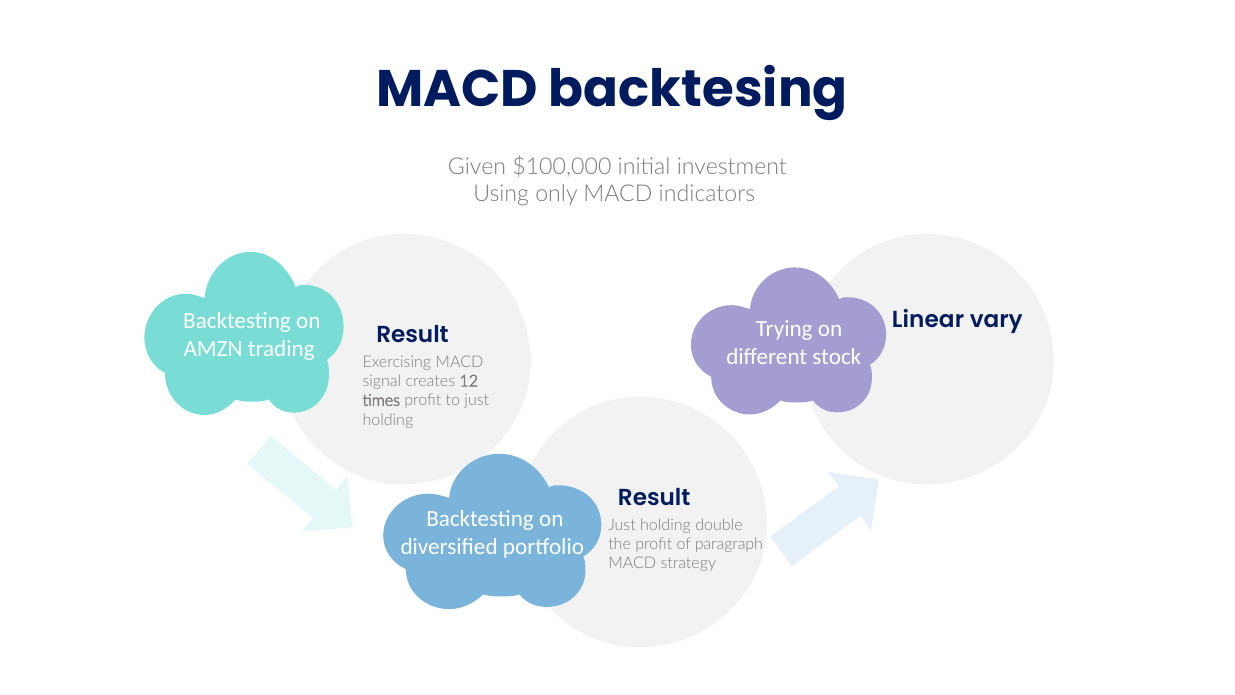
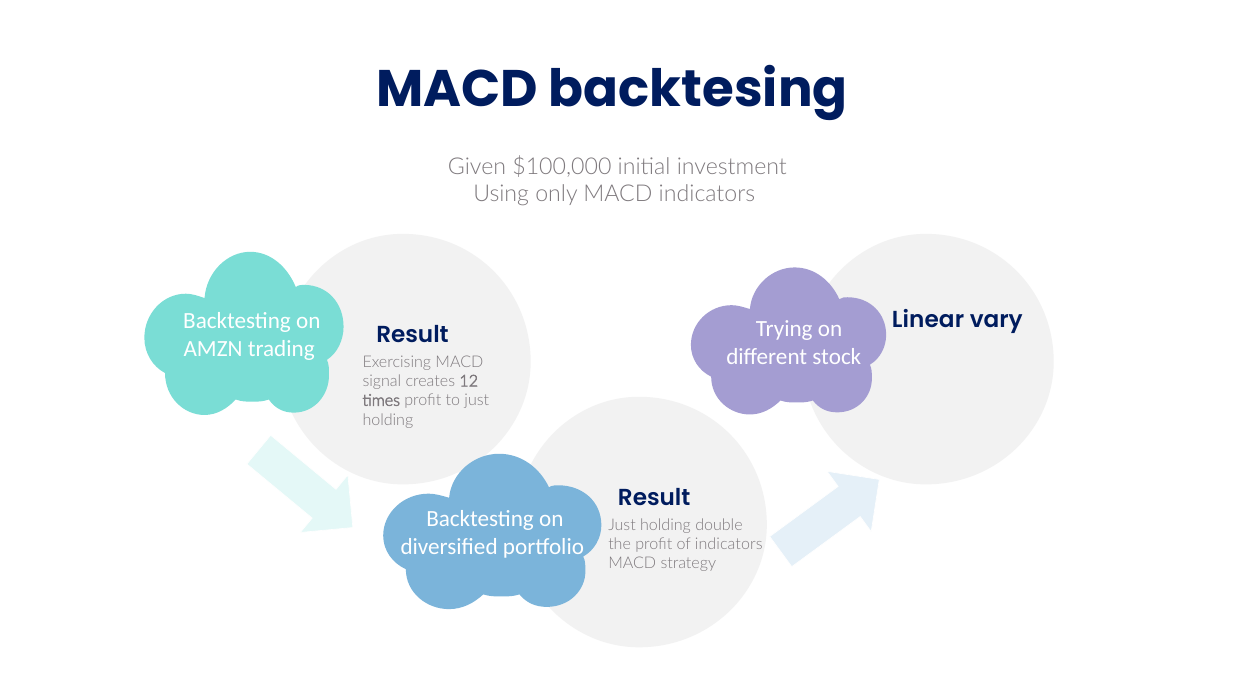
of paragraph: paragraph -> indicators
